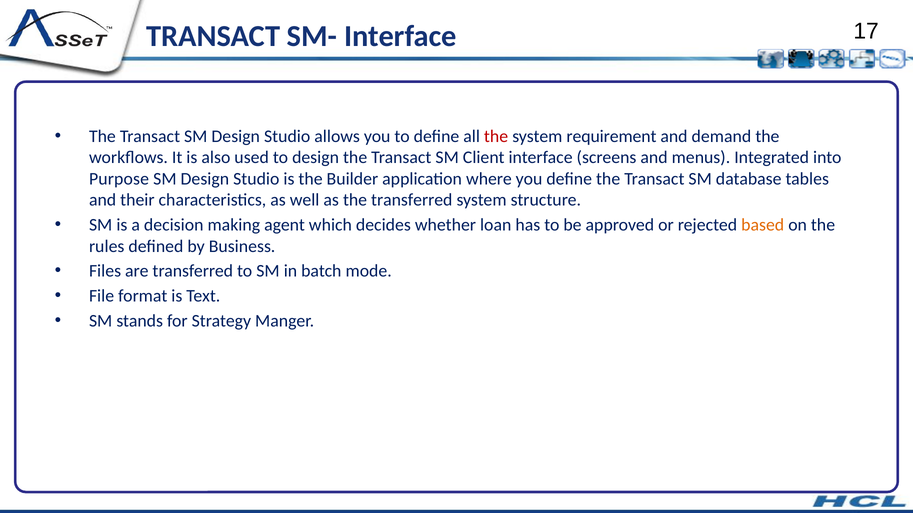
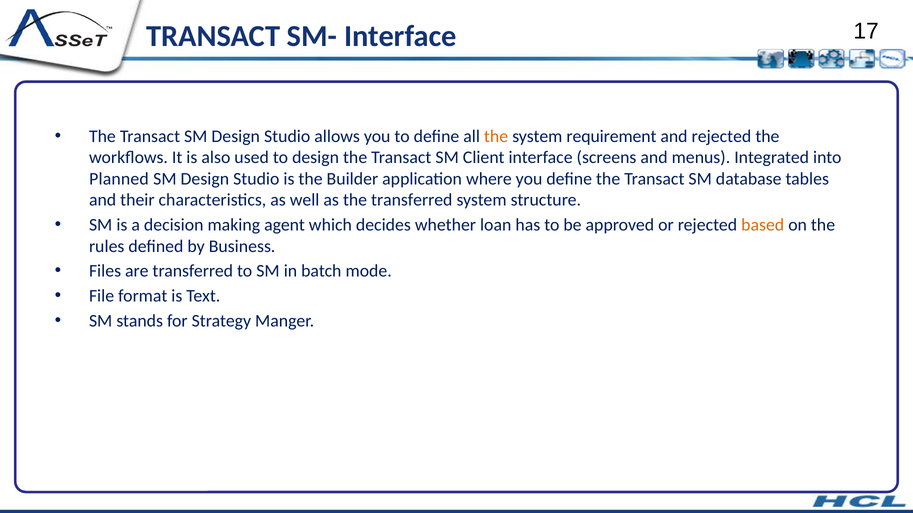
the at (496, 136) colour: red -> orange
and demand: demand -> rejected
Purpose: Purpose -> Planned
